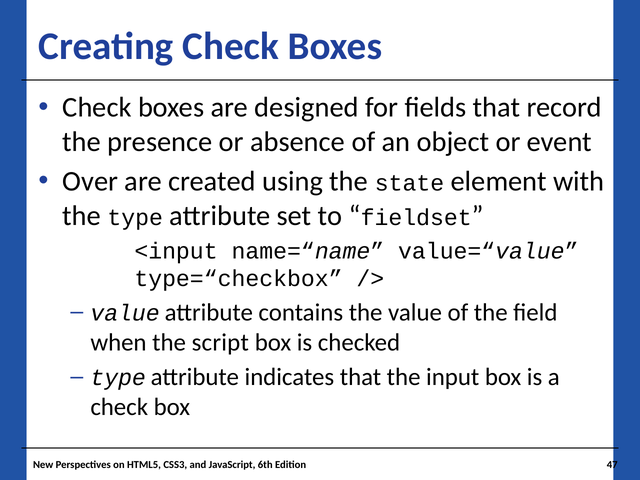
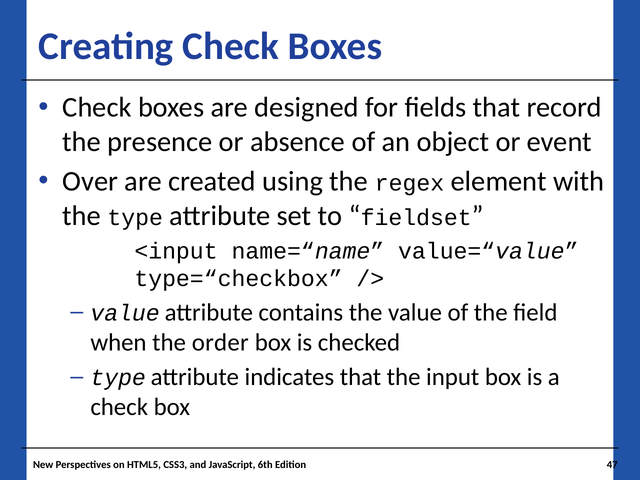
state: state -> regex
script: script -> order
